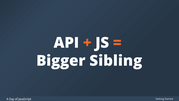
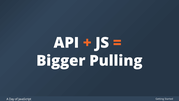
Sibling: Sibling -> Pulling
